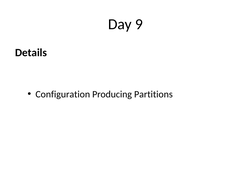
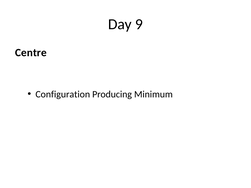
Details: Details -> Centre
Partitions: Partitions -> Minimum
